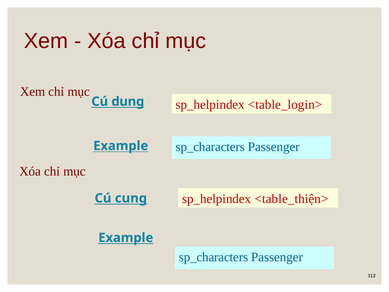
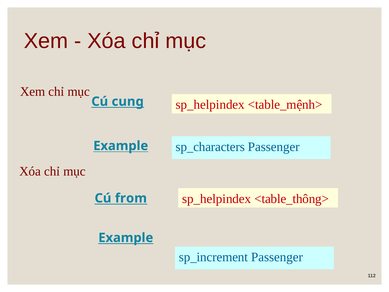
dung: dung -> cung
<table_login>: <table_login> -> <table_mệnh>
cung: cung -> from
<table_thiện>: <table_thiện> -> <table_thông>
sp_characters at (213, 257): sp_characters -> sp_increment
